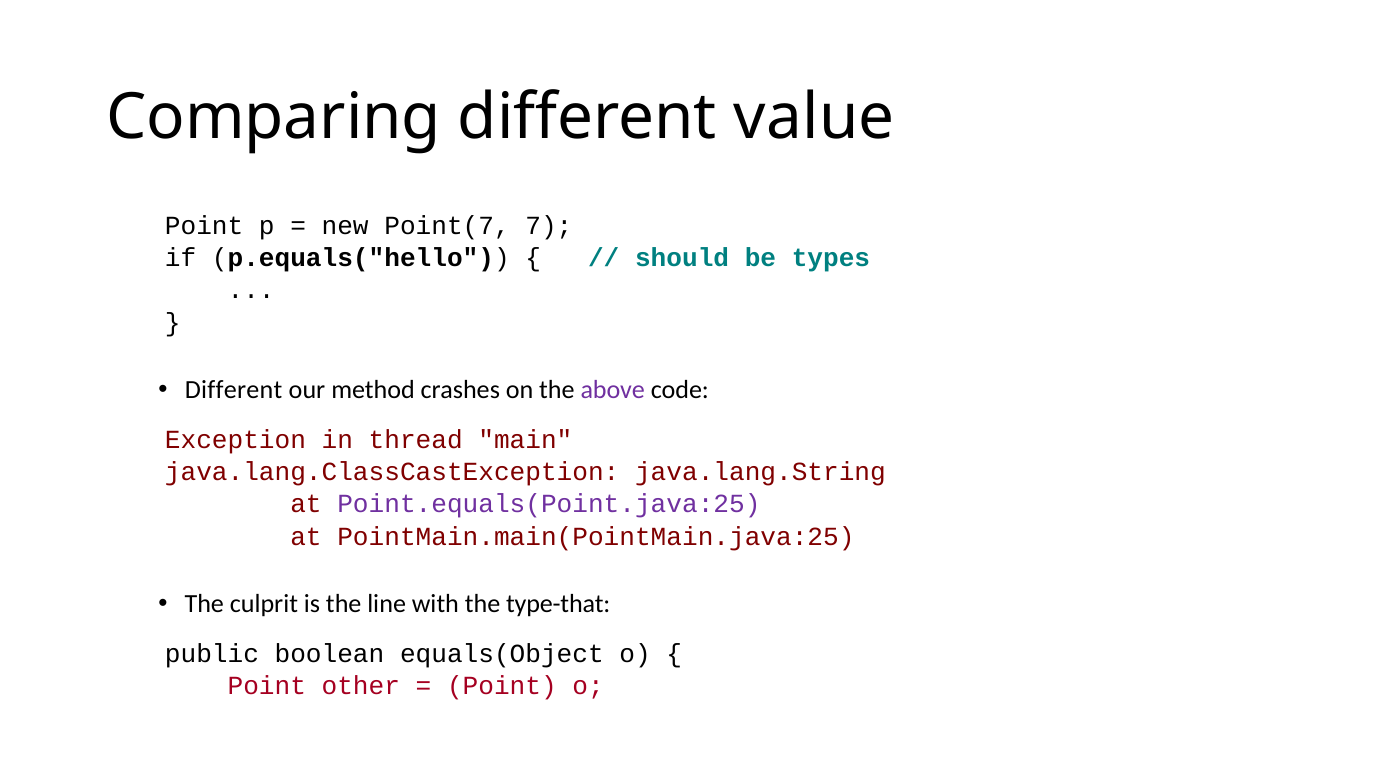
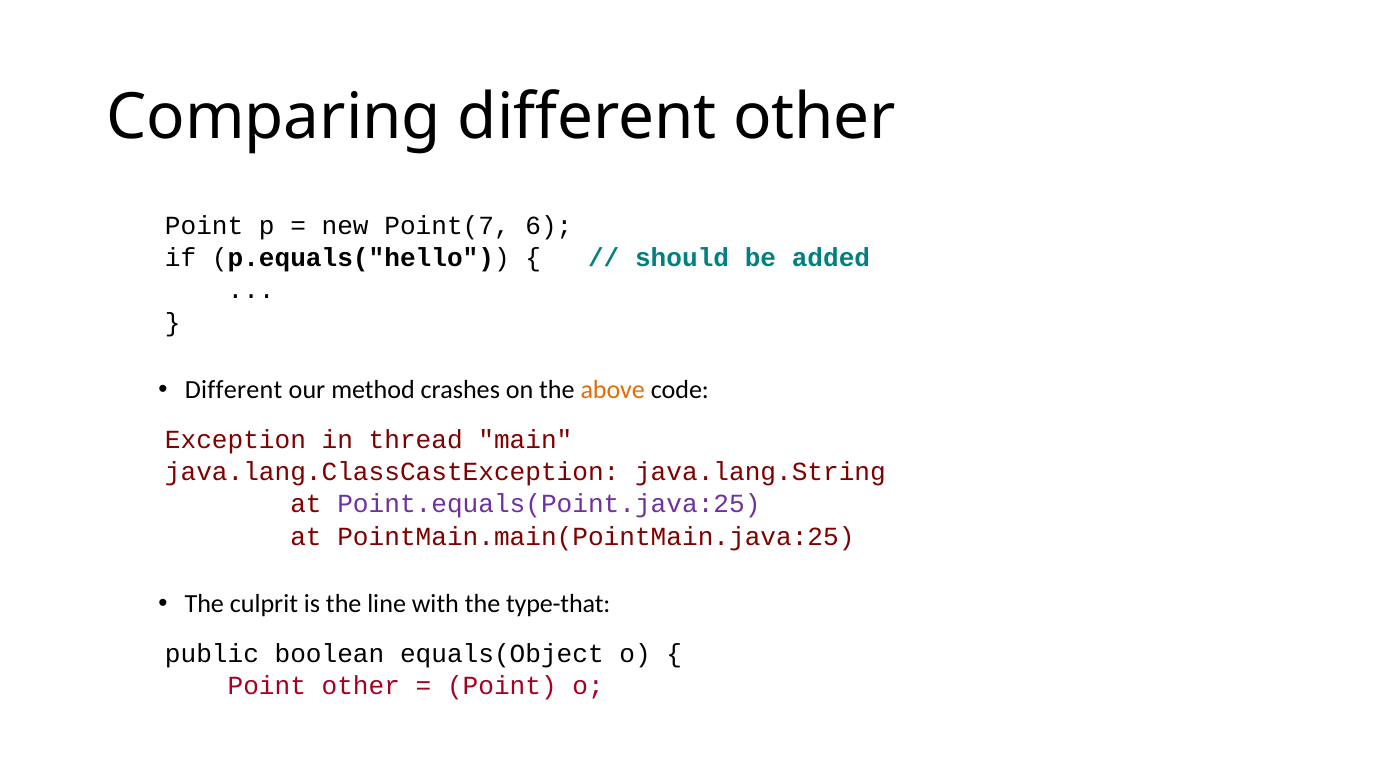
different value: value -> other
7: 7 -> 6
types: types -> added
above colour: purple -> orange
